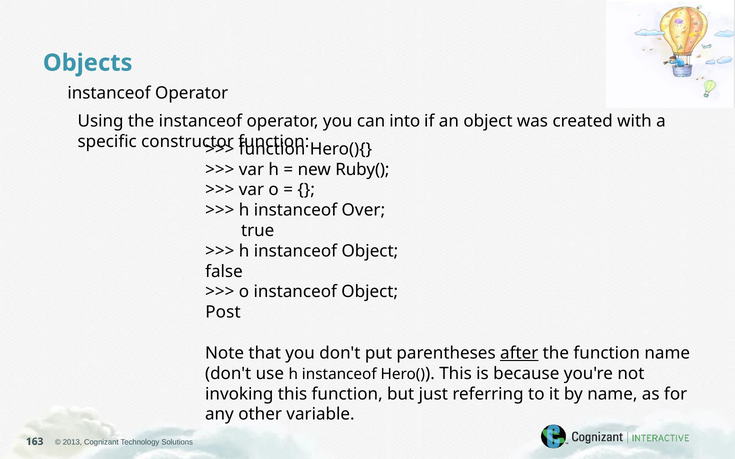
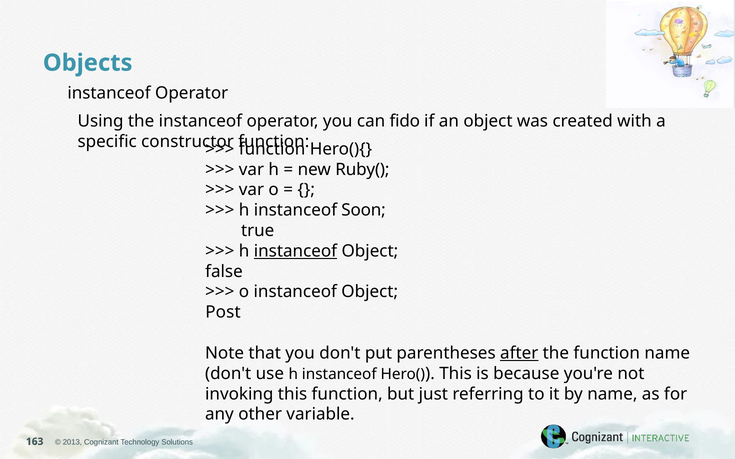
into: into -> fido
Over: Over -> Soon
instanceof at (295, 251) underline: none -> present
